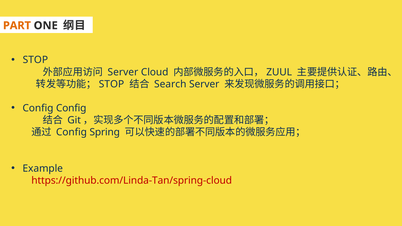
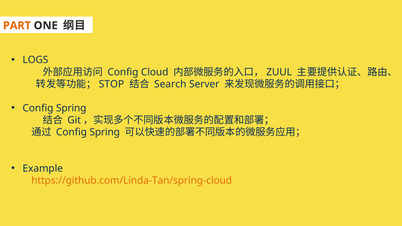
STOP at (35, 60): STOP -> LOGS
Server at (123, 72): Server -> Config
Config at (71, 108): Config -> Spring
https://github.com/Linda-Tan/spring-cloud colour: red -> orange
